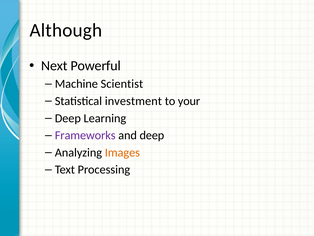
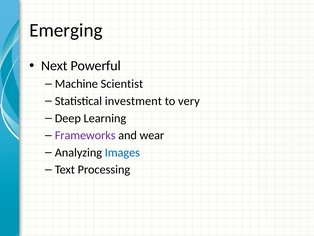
Although: Although -> Emerging
your: your -> very
and deep: deep -> wear
Images colour: orange -> blue
